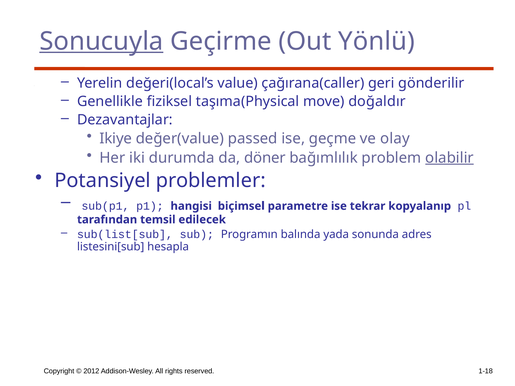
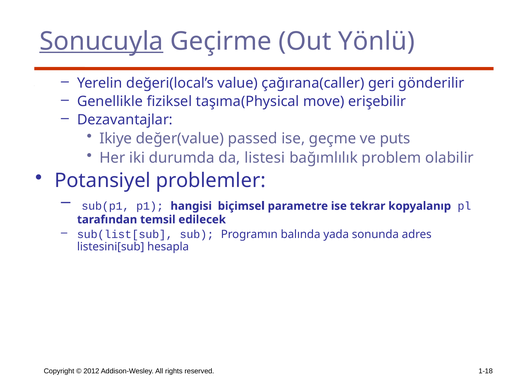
doğaldır: doğaldır -> erişebilir
olay: olay -> puts
döner: döner -> listesi
olabilir underline: present -> none
